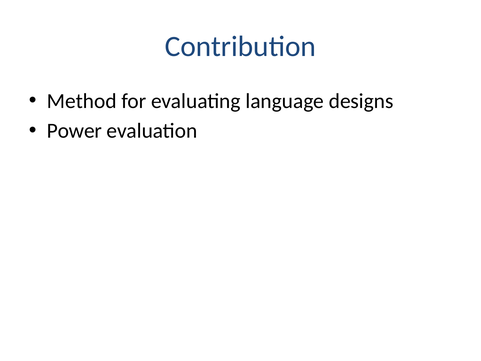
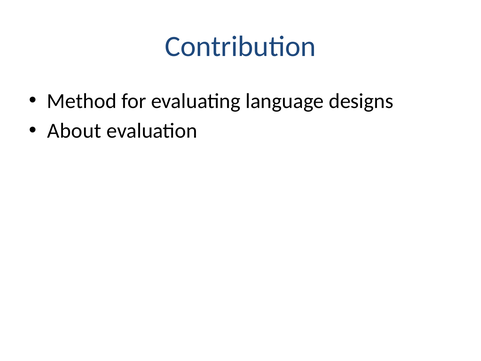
Power: Power -> About
